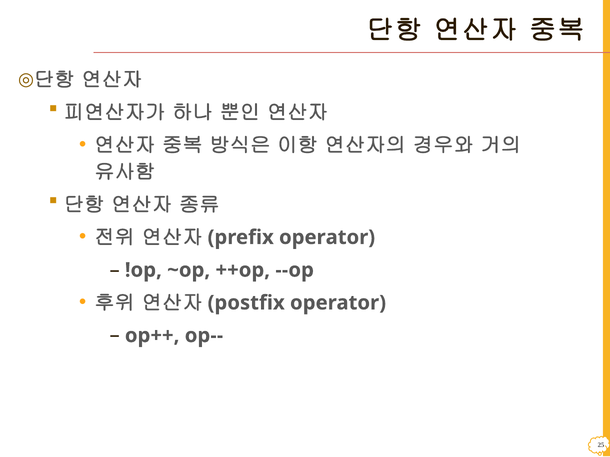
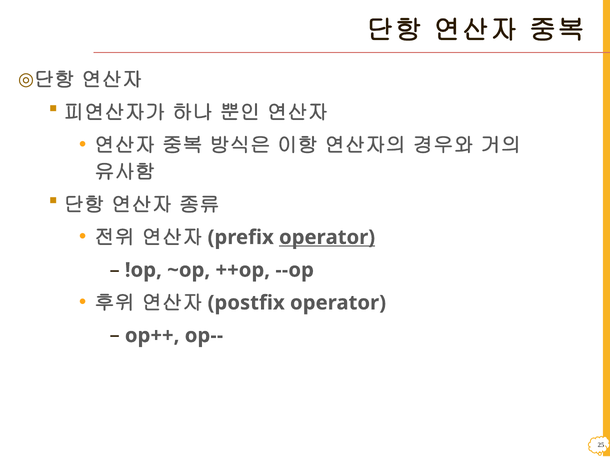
operator at (327, 238) underline: none -> present
